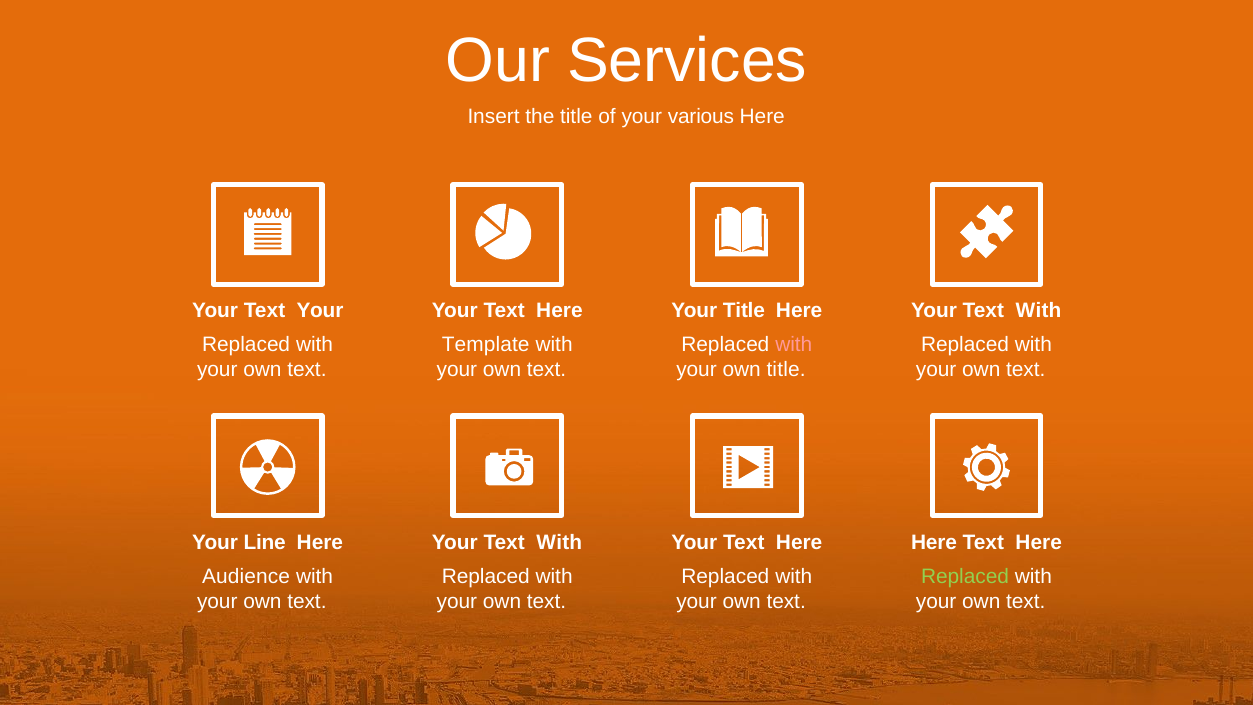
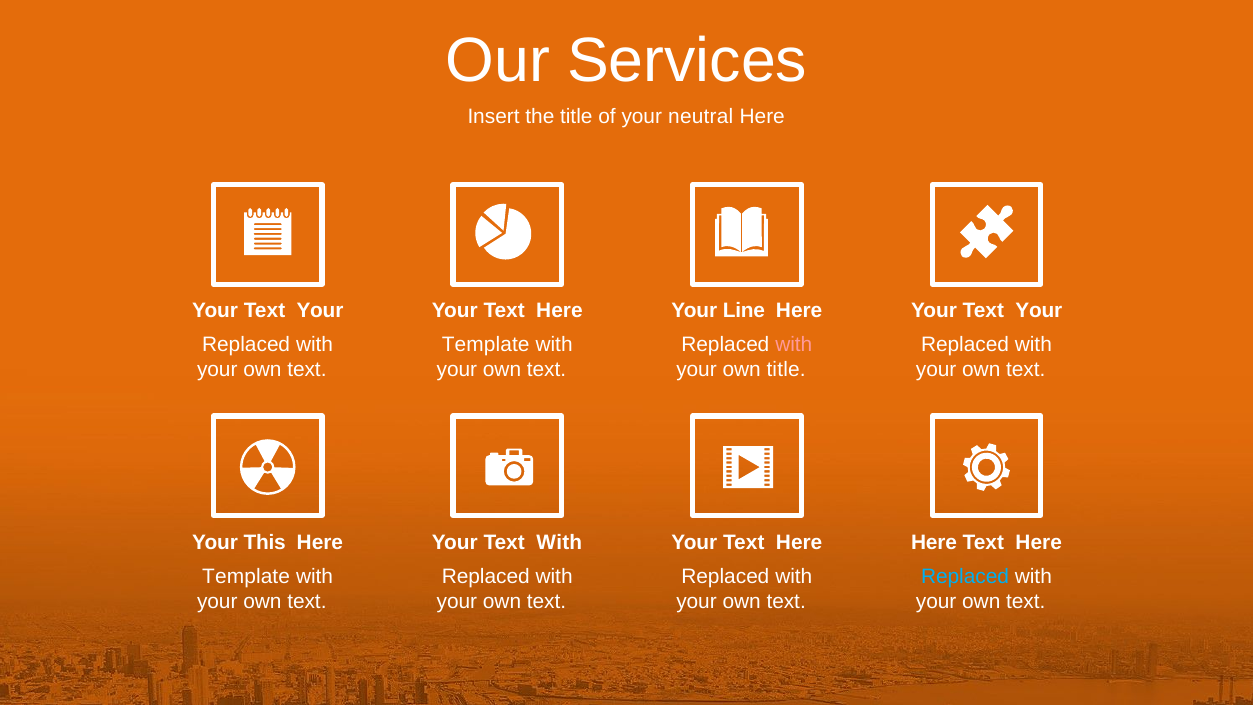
various: various -> neutral
Your Title: Title -> Line
With at (1039, 311): With -> Your
Line: Line -> This
Audience at (246, 576): Audience -> Template
Replaced at (965, 576) colour: light green -> light blue
